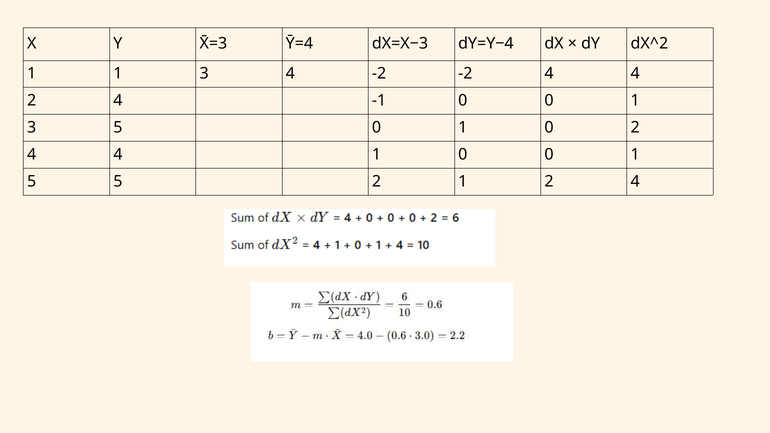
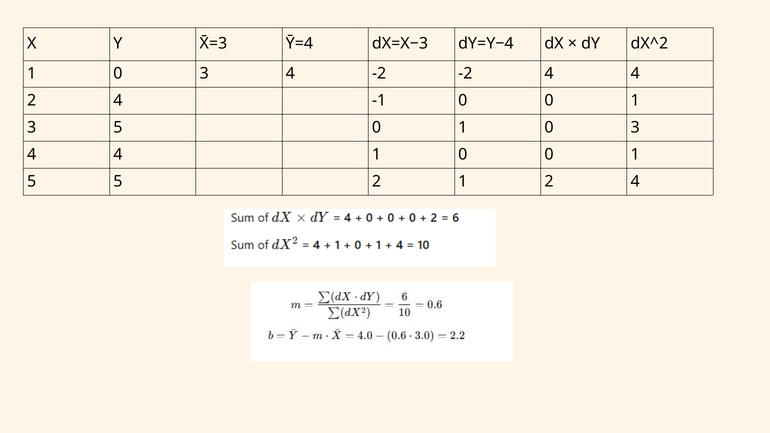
1 at (118, 73): 1 -> 0
0 1 0 2: 2 -> 3
